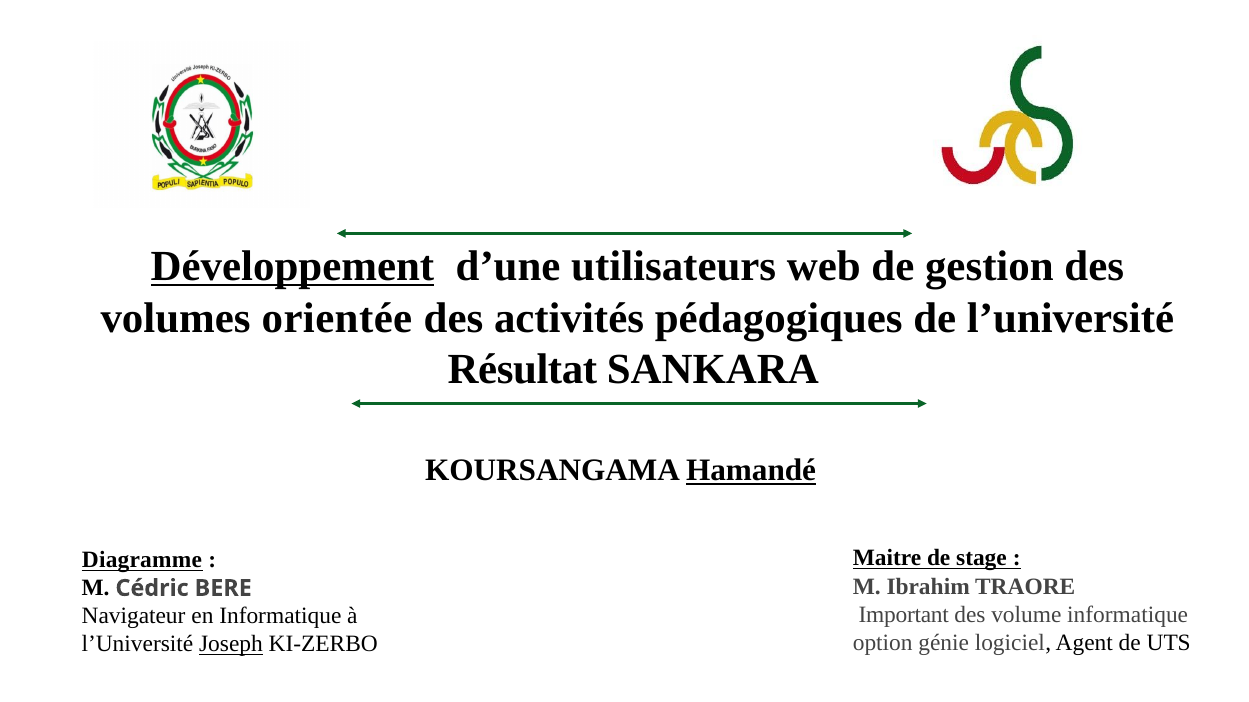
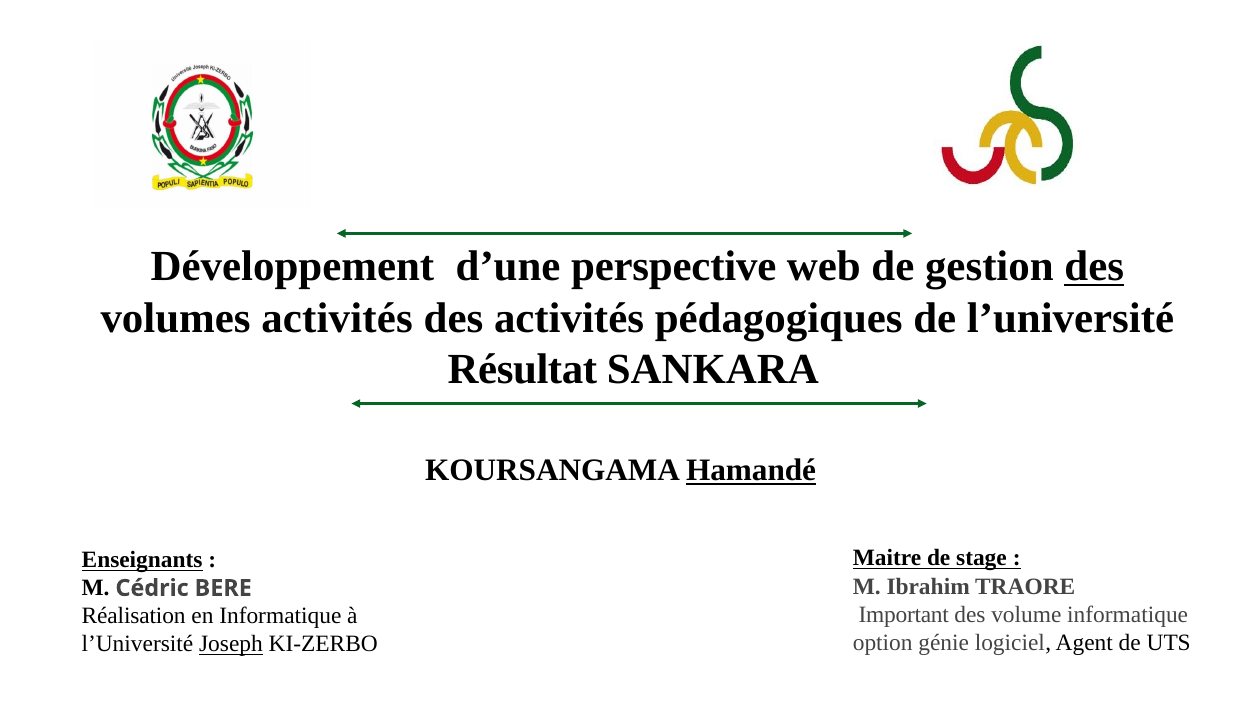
Développement underline: present -> none
utilisateurs: utilisateurs -> perspective
des at (1094, 267) underline: none -> present
volumes orientée: orientée -> activités
Diagramme: Diagramme -> Enseignants
Navigateur: Navigateur -> Réalisation
